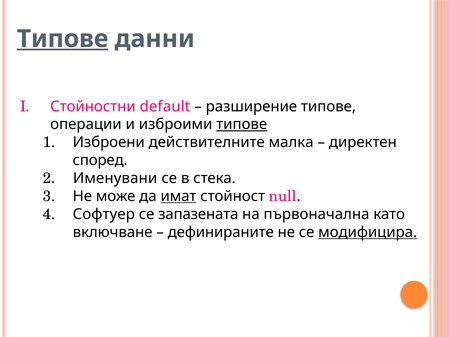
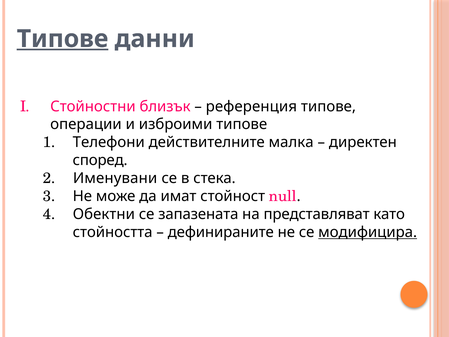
default: default -> близък
разширение: разширение -> референция
типове at (242, 124) underline: present -> none
Изброени: Изброени -> Телефони
имат underline: present -> none
Софтуер: Софтуер -> Обектни
първоначална: първоначална -> представляват
включване: включване -> стойността
